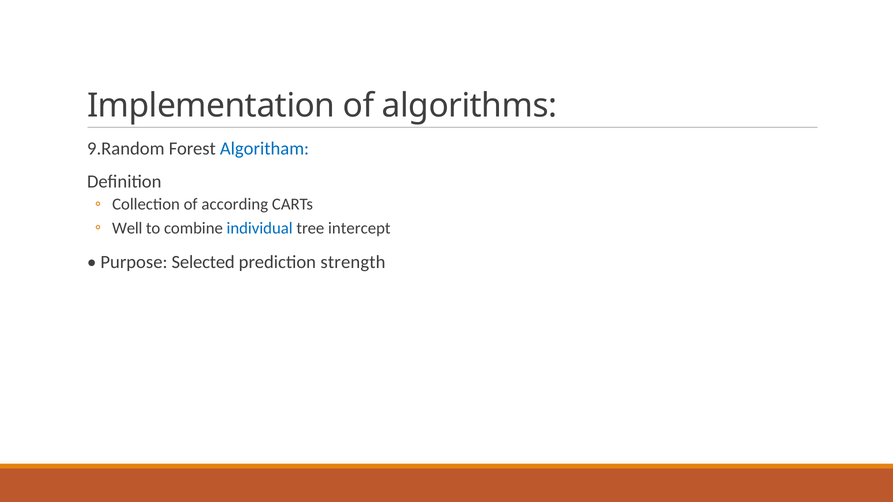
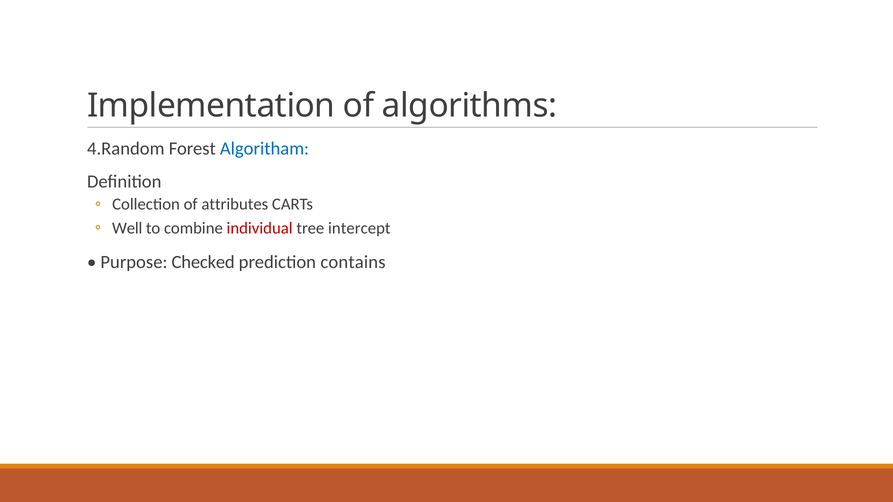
9.Random: 9.Random -> 4.Random
according: according -> attributes
individual colour: blue -> red
Selected: Selected -> Checked
strength: strength -> contains
